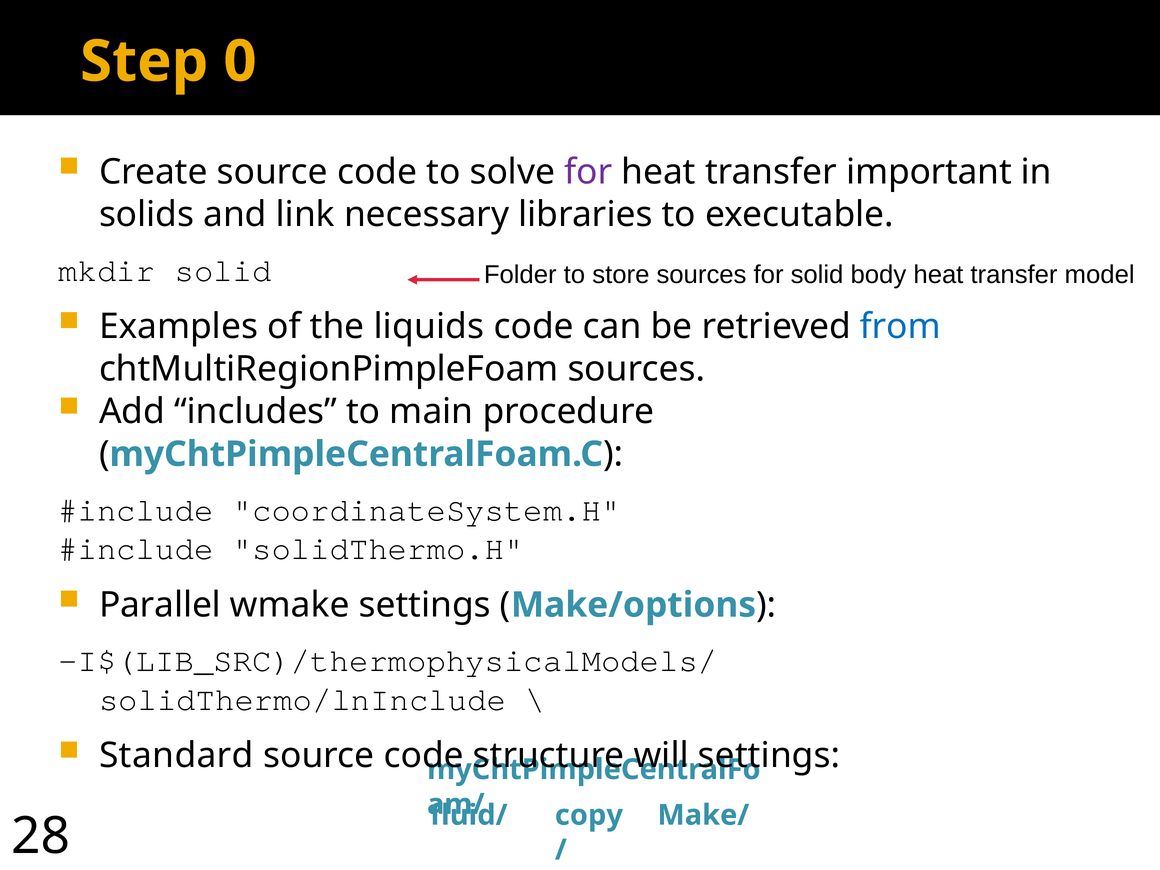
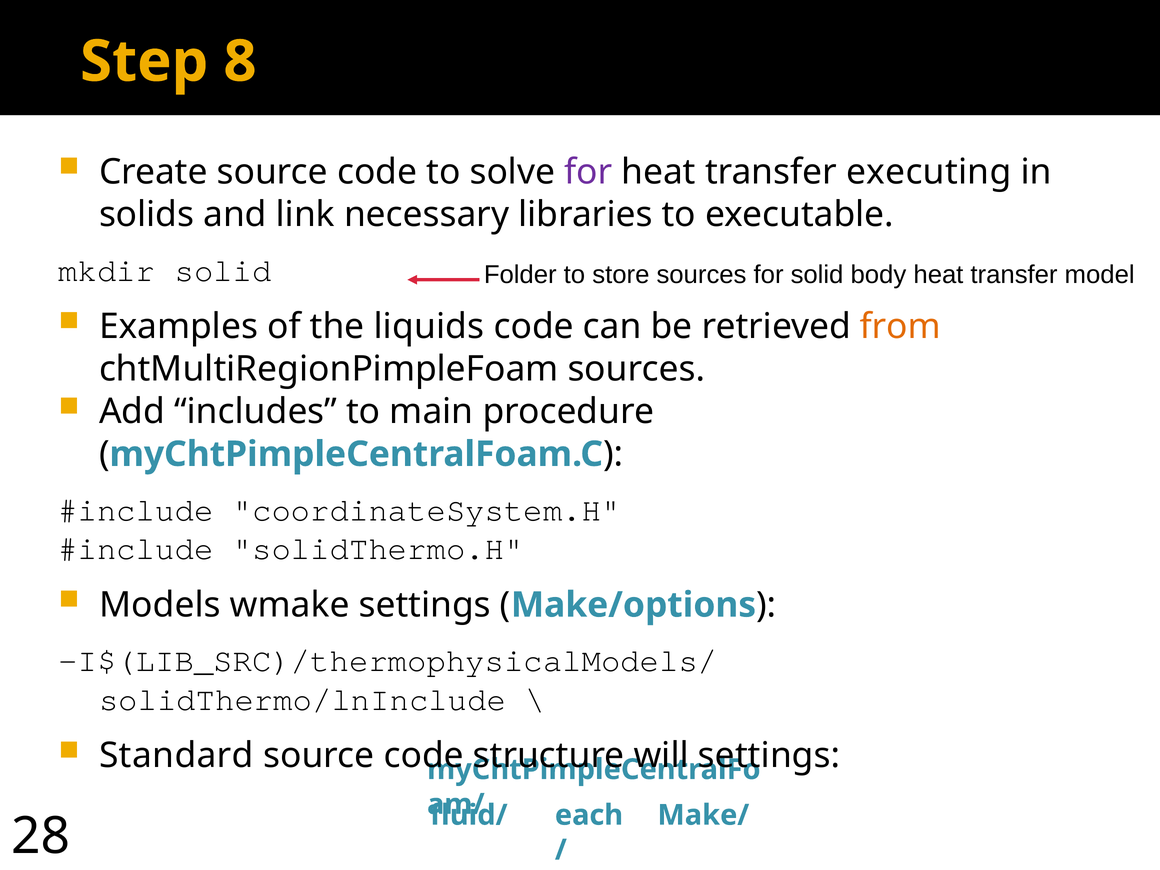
0: 0 -> 8
important: important -> executing
from colour: blue -> orange
Parallel: Parallel -> Models
copy: copy -> each
